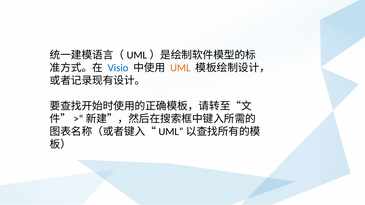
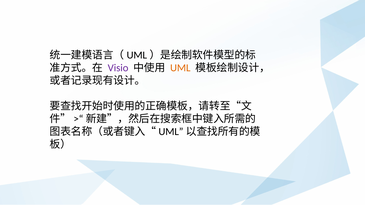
Visio colour: blue -> purple
